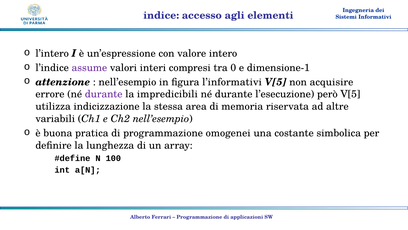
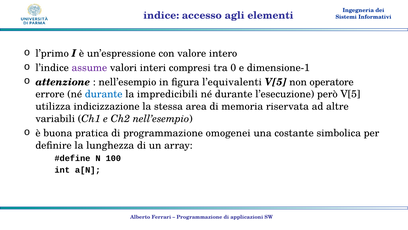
l’intero: l’intero -> l’primo
l’informativi: l’informativi -> l’equivalenti
acquisire: acquisire -> operatore
durante at (104, 94) colour: purple -> blue
